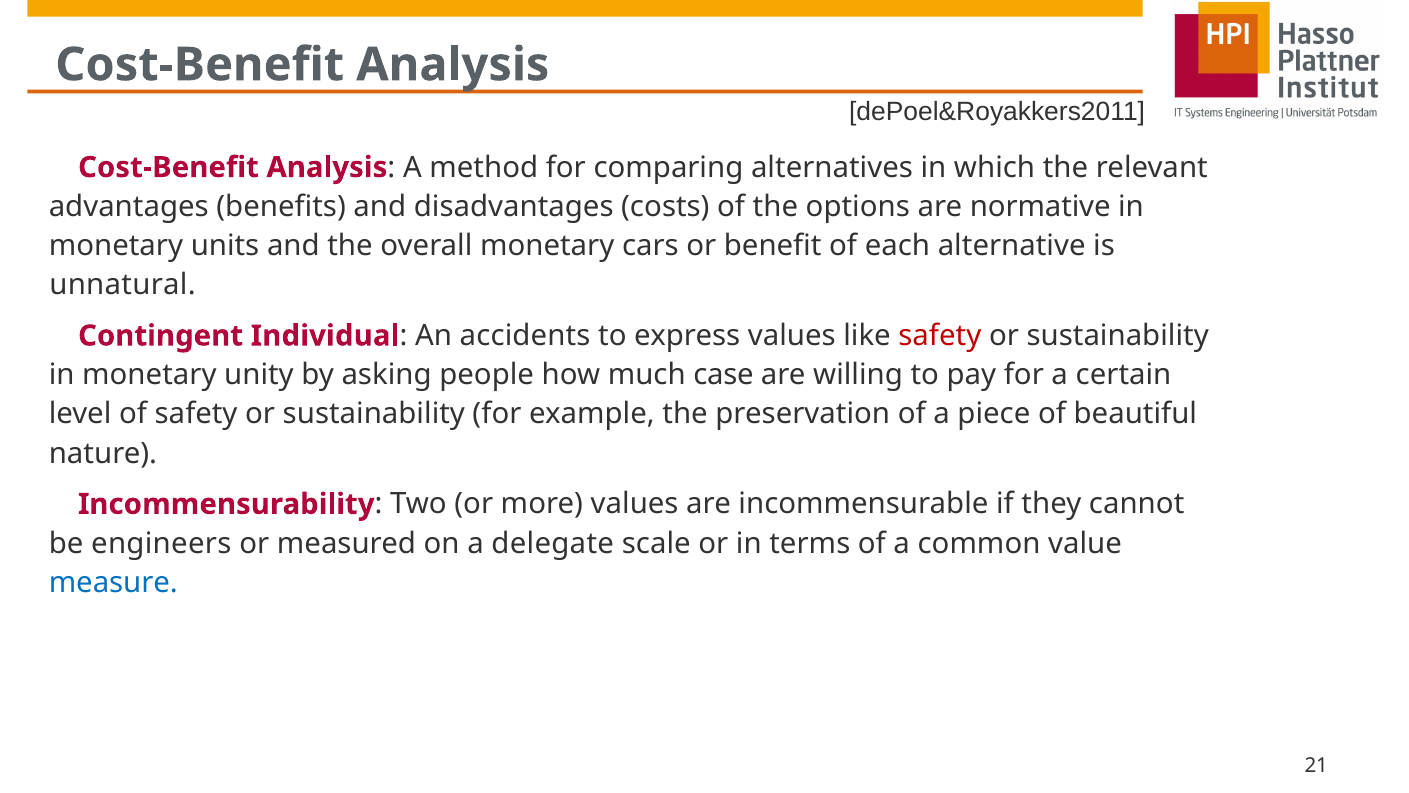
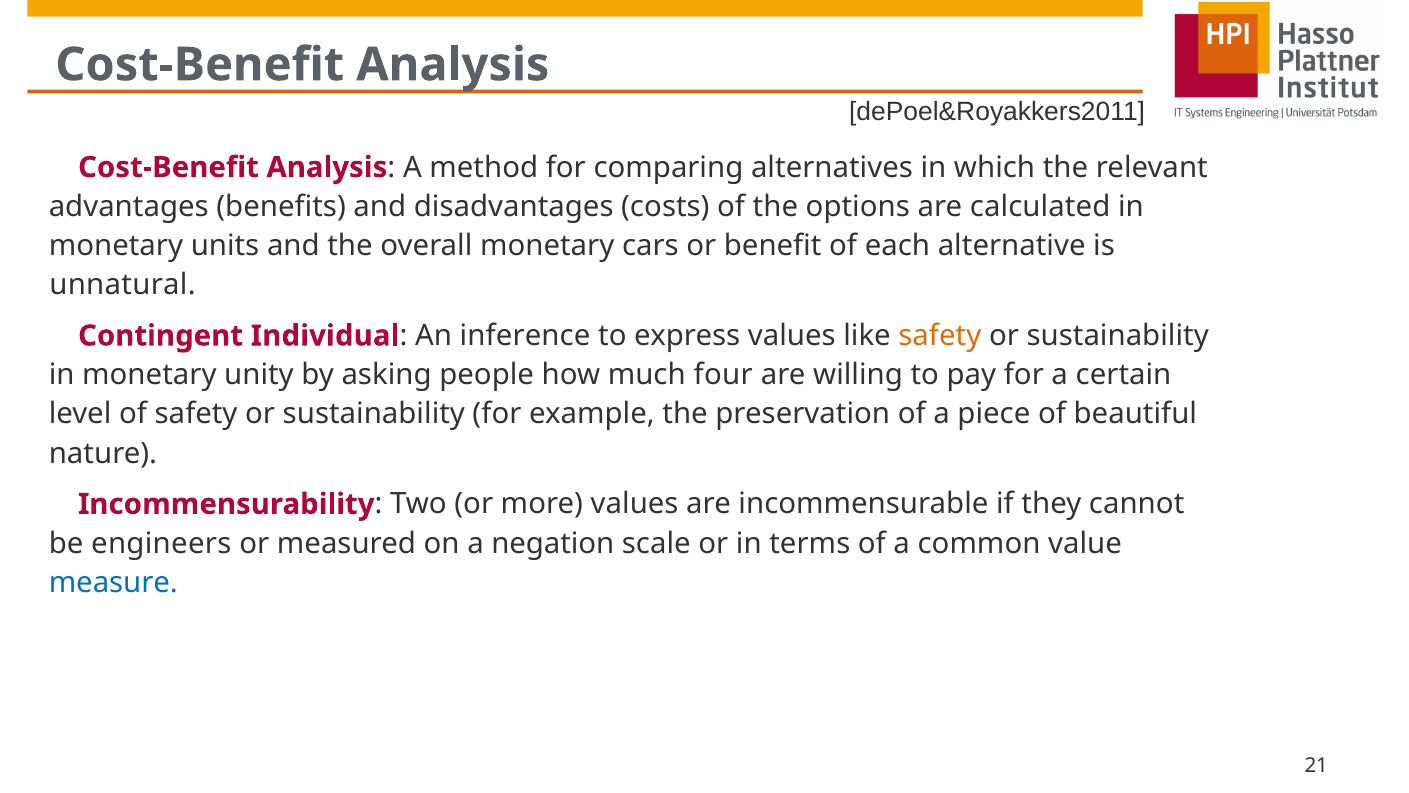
normative: normative -> calculated
accidents: accidents -> inference
safety at (940, 336) colour: red -> orange
case: case -> four
delegate: delegate -> negation
